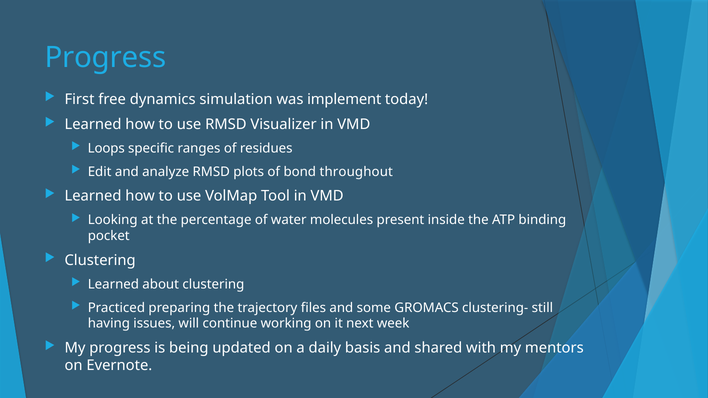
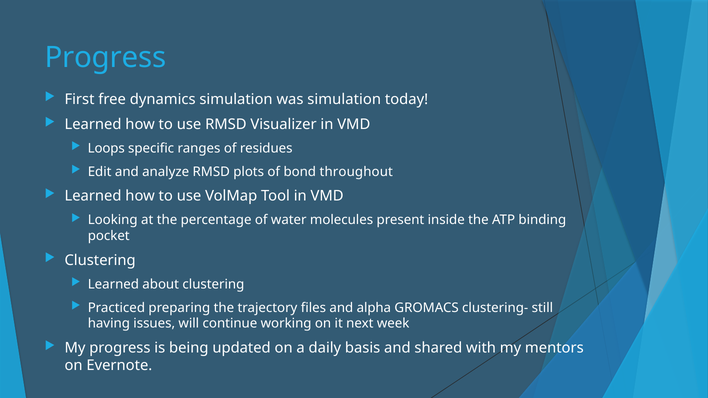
was implement: implement -> simulation
some: some -> alpha
